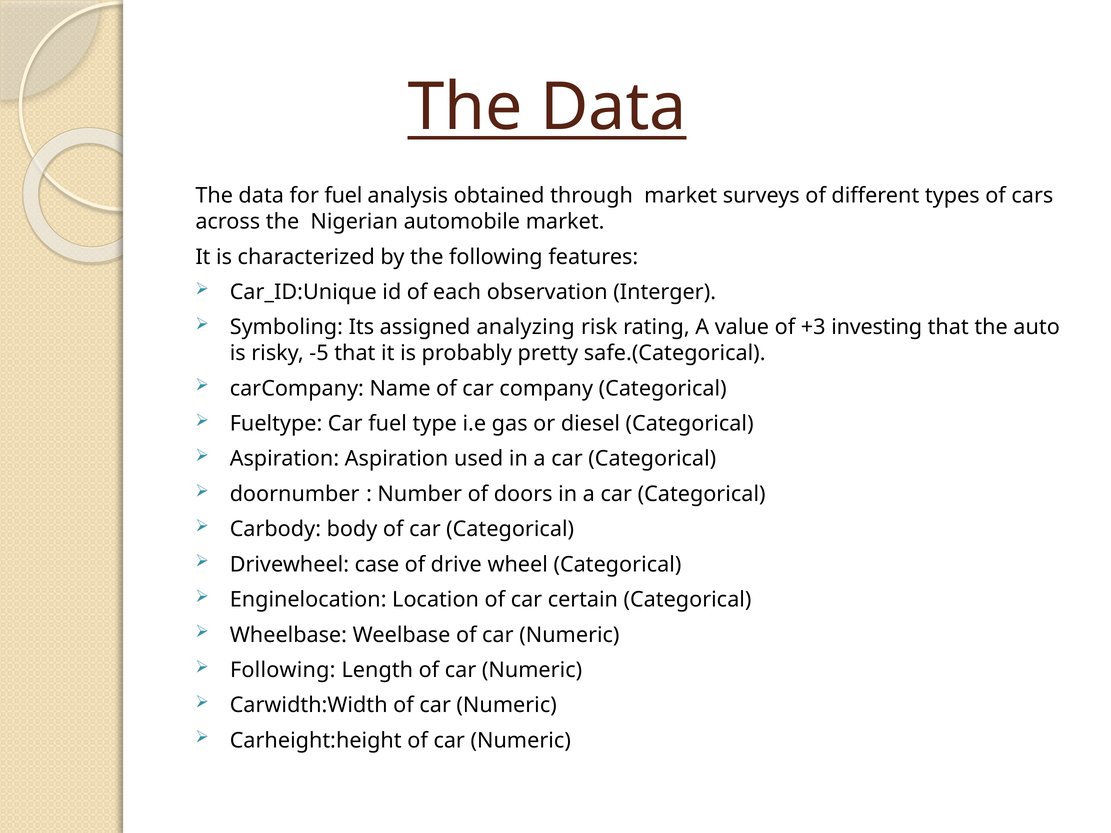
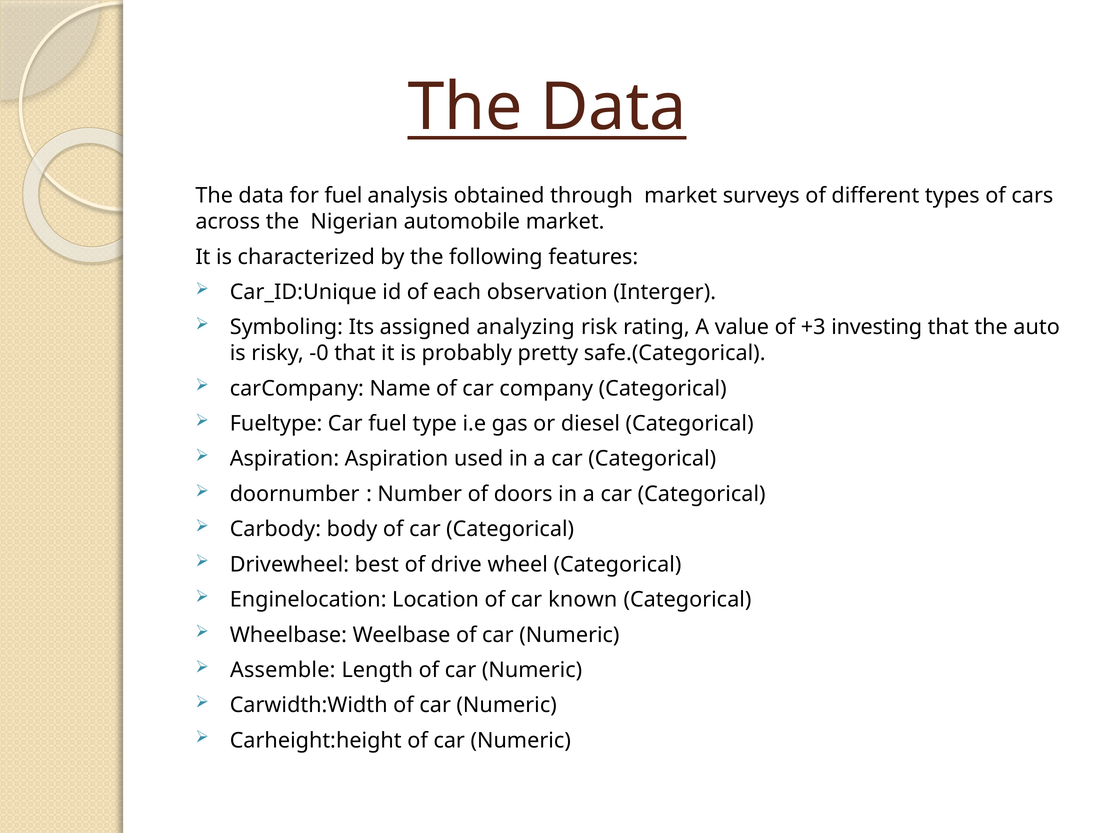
-5: -5 -> -0
case: case -> best
certain: certain -> known
Following at (283, 670): Following -> Assemble
